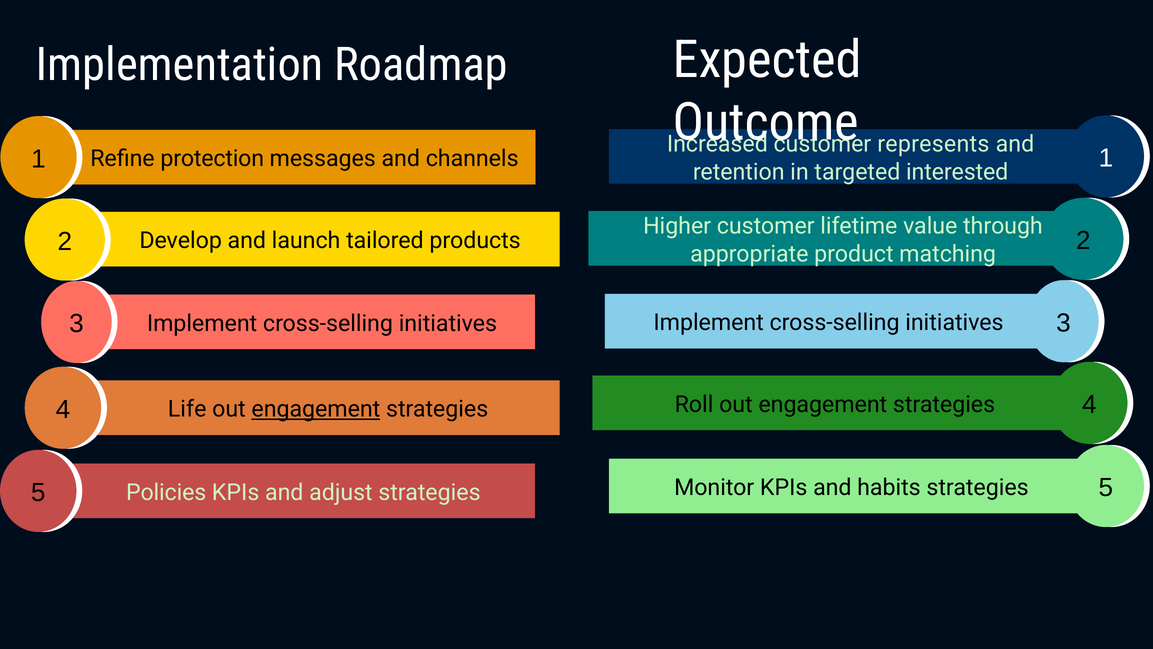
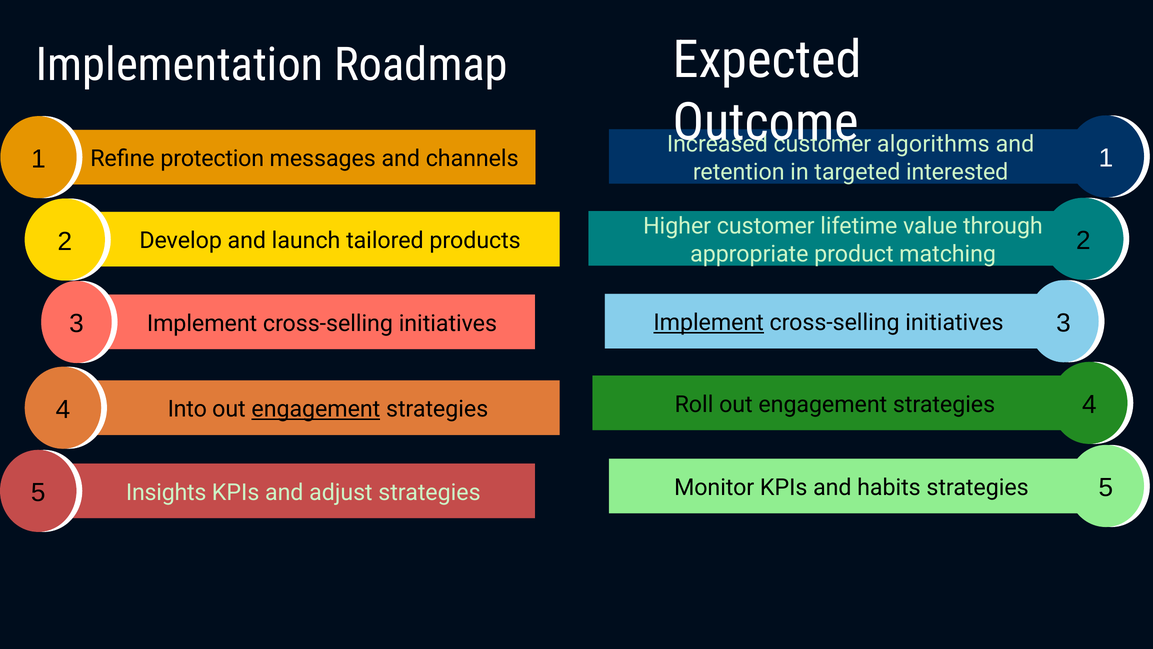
represents: represents -> algorithms
Implement at (709, 323) underline: none -> present
Life: Life -> Into
Policies: Policies -> Insights
